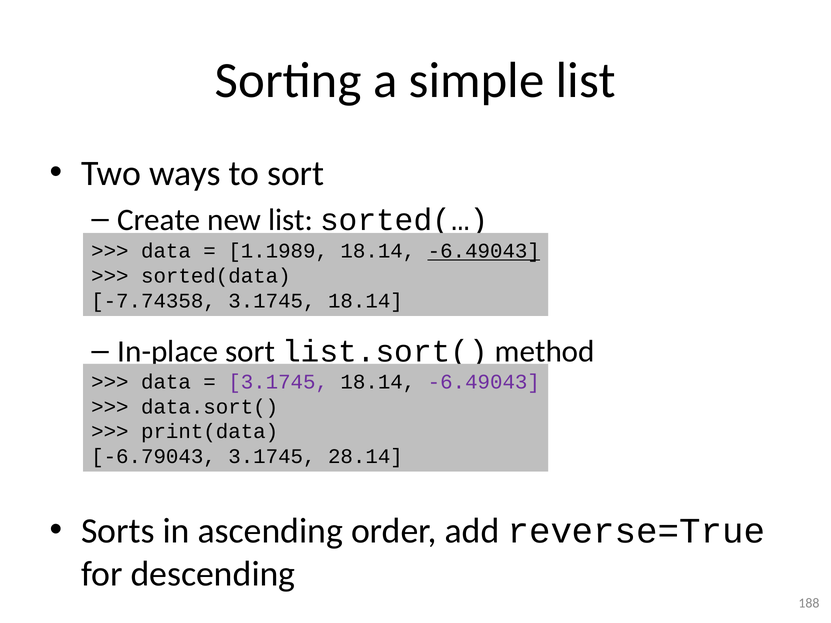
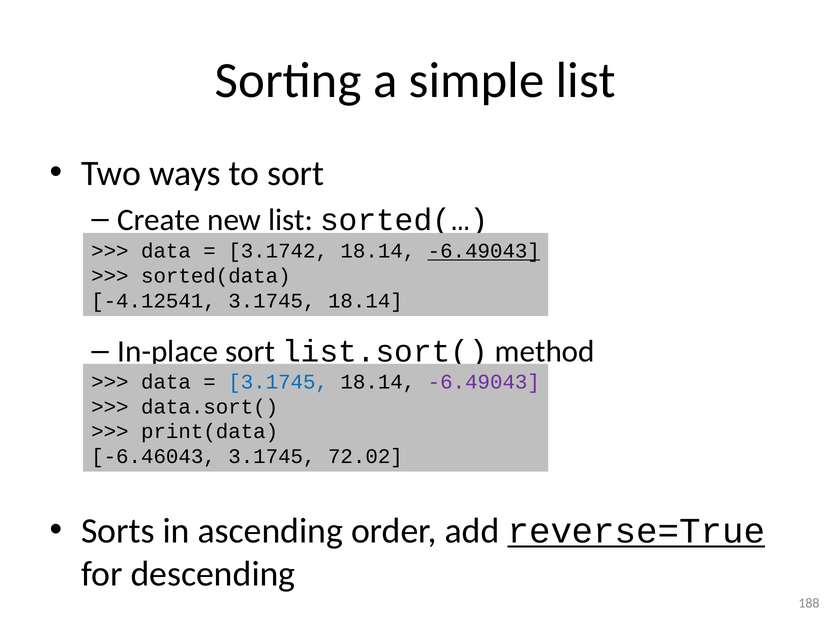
1.1989: 1.1989 -> 3.1742
-7.74358: -7.74358 -> -4.12541
3.1745 at (278, 382) colour: purple -> blue
-6.79043: -6.79043 -> -6.46043
28.14: 28.14 -> 72.02
reverse=True underline: none -> present
